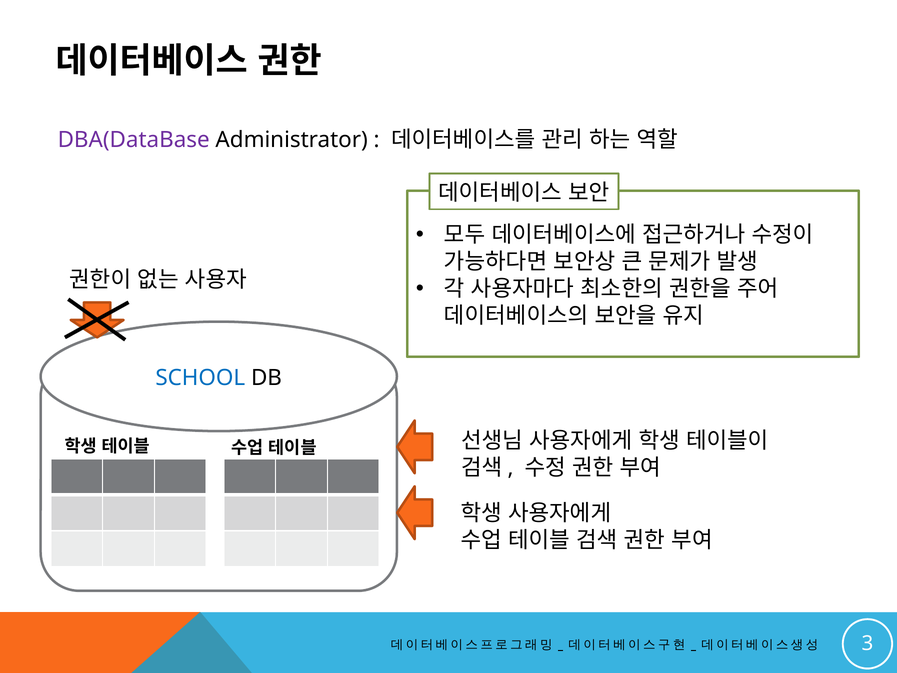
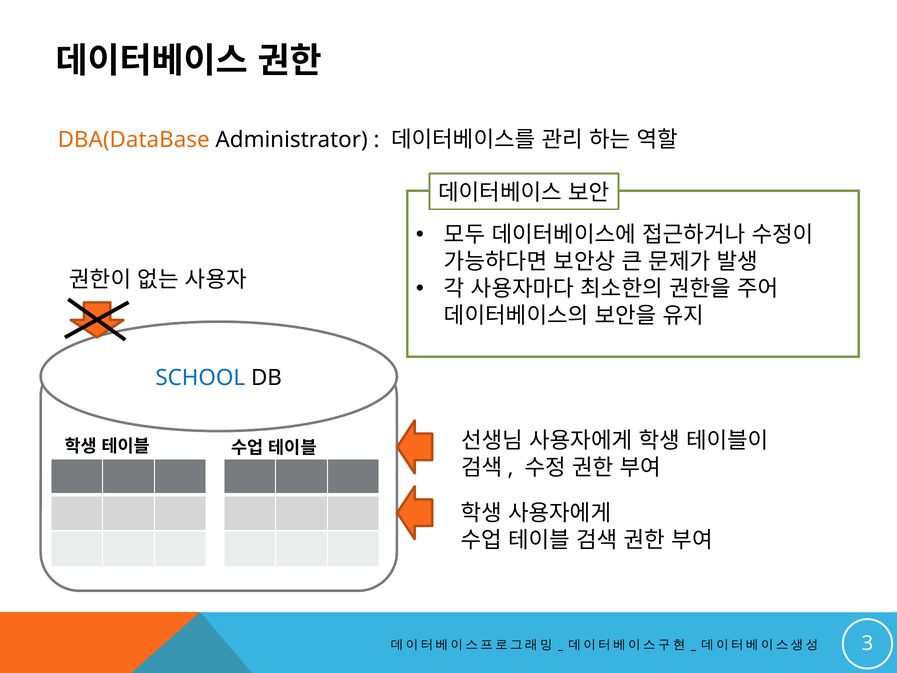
DBA(DataBase colour: purple -> orange
